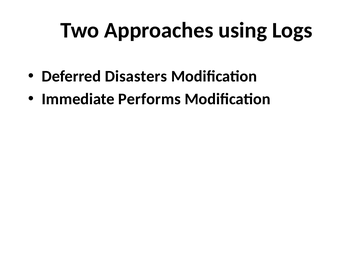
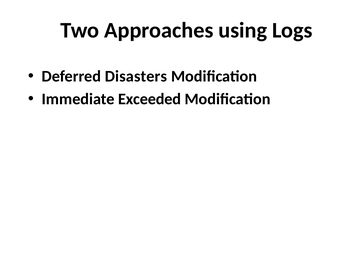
Performs: Performs -> Exceeded
